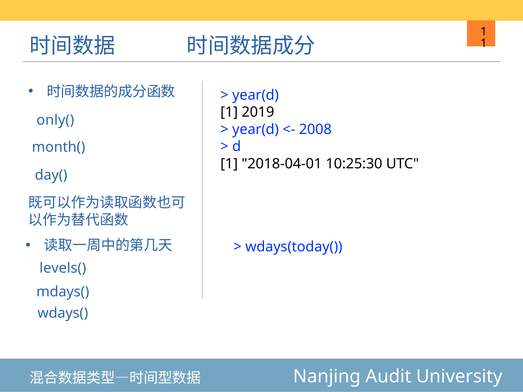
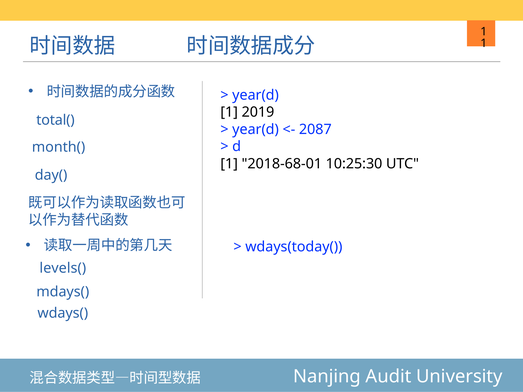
only(: only( -> total(
2008: 2008 -> 2087
2018-04-01: 2018-04-01 -> 2018-68-01
